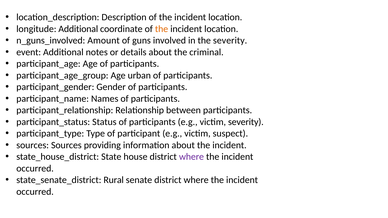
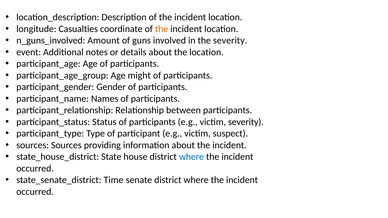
longitude Additional: Additional -> Casualties
the criminal: criminal -> location
urban: urban -> might
where at (191, 157) colour: purple -> blue
Rural: Rural -> Time
